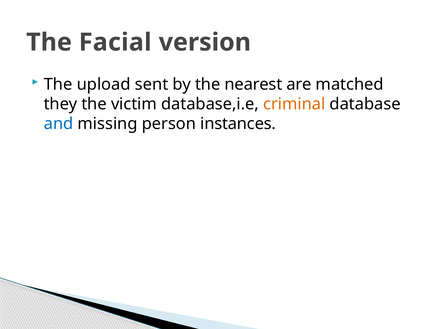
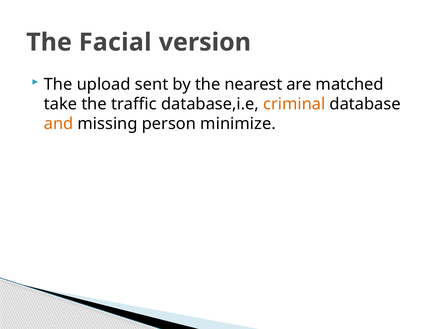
they: they -> take
victim: victim -> traffic
and colour: blue -> orange
instances: instances -> minimize
